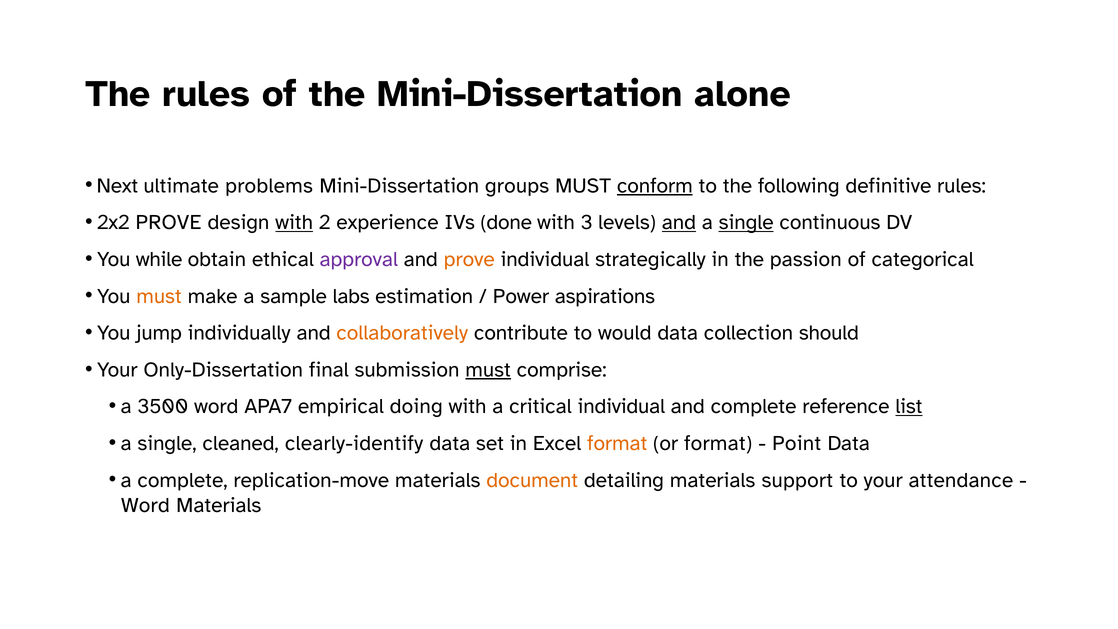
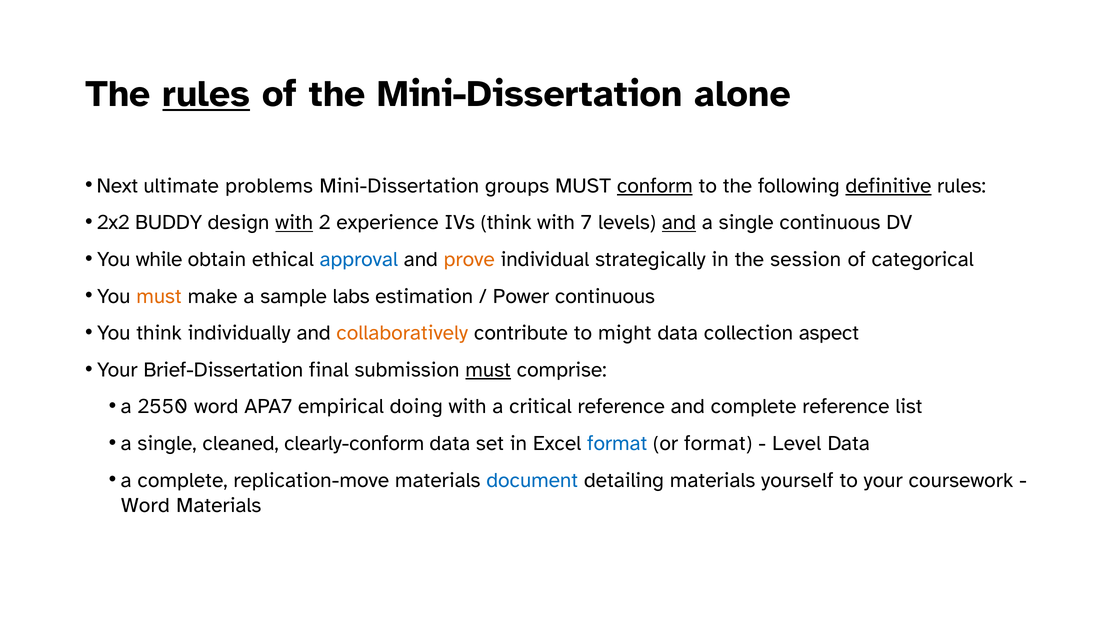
rules at (206, 94) underline: none -> present
definitive underline: none -> present
2x2 PROVE: PROVE -> BUDDY
IVs done: done -> think
3: 3 -> 7
single at (746, 222) underline: present -> none
approval colour: purple -> blue
passion: passion -> session
Power aspirations: aspirations -> continuous
You jump: jump -> think
would: would -> might
should: should -> aspect
Only-Dissertation: Only-Dissertation -> Brief-Dissertation
3500: 3500 -> 2550
critical individual: individual -> reference
list underline: present -> none
clearly-identify: clearly-identify -> clearly-conform
format at (617, 443) colour: orange -> blue
Point: Point -> Level
document colour: orange -> blue
support: support -> yourself
attendance: attendance -> coursework
